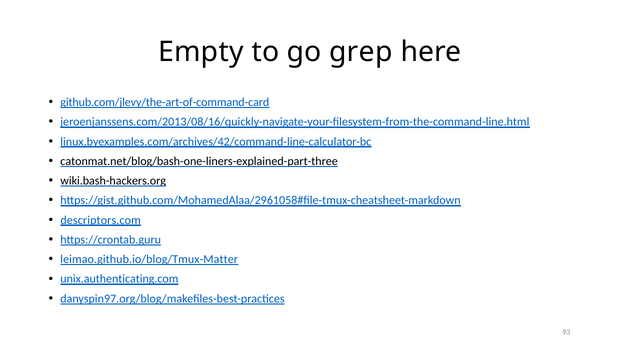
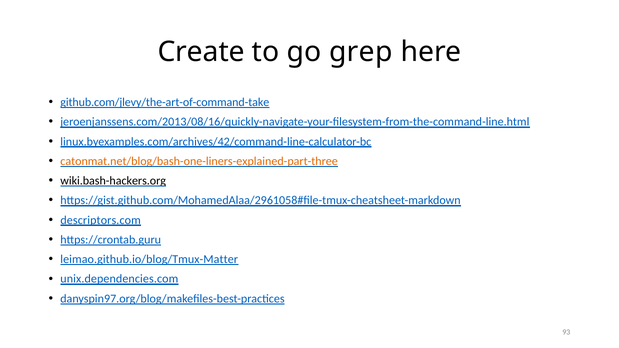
Empty: Empty -> Create
github.com/jlevy/the-art-of-command-card: github.com/jlevy/the-art-of-command-card -> github.com/jlevy/the-art-of-command-take
catonmat.net/blog/bash-one-liners-explained-part-three colour: black -> orange
unix.authenticating.com: unix.authenticating.com -> unix.dependencies.com
